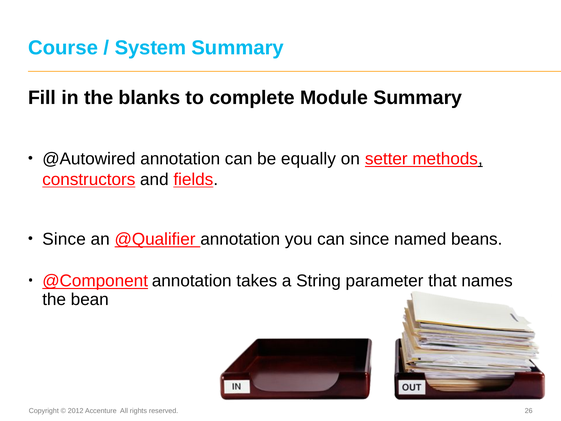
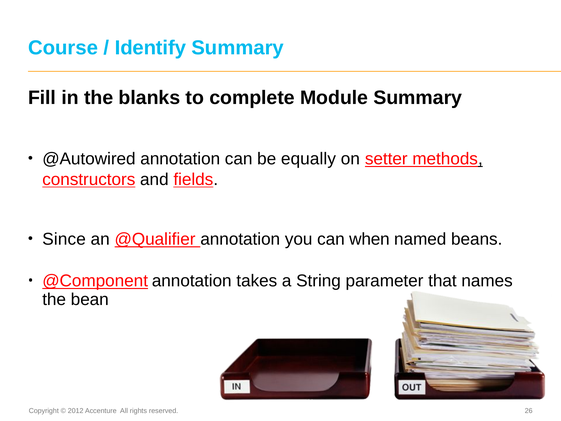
System: System -> Identify
can since: since -> when
